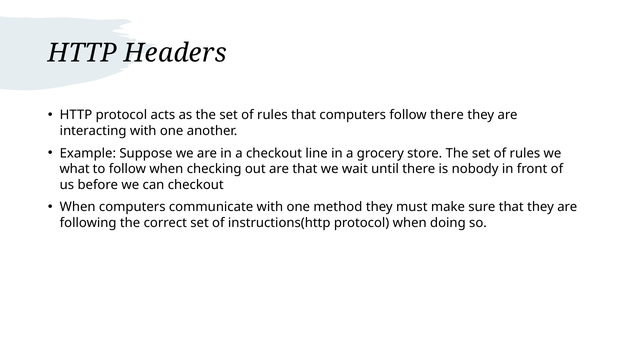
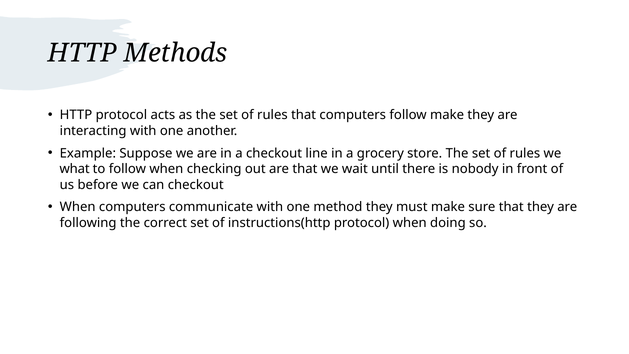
Headers: Headers -> Methods
follow there: there -> make
